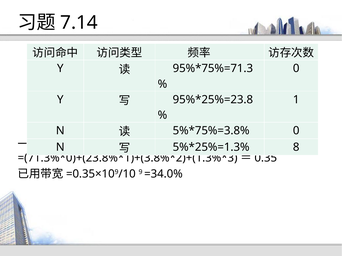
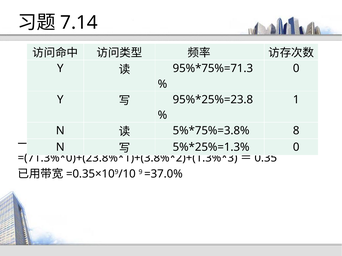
0 at (296, 131): 0 -> 8
8 at (296, 147): 8 -> 0
=34.0%: =34.0% -> =37.0%
